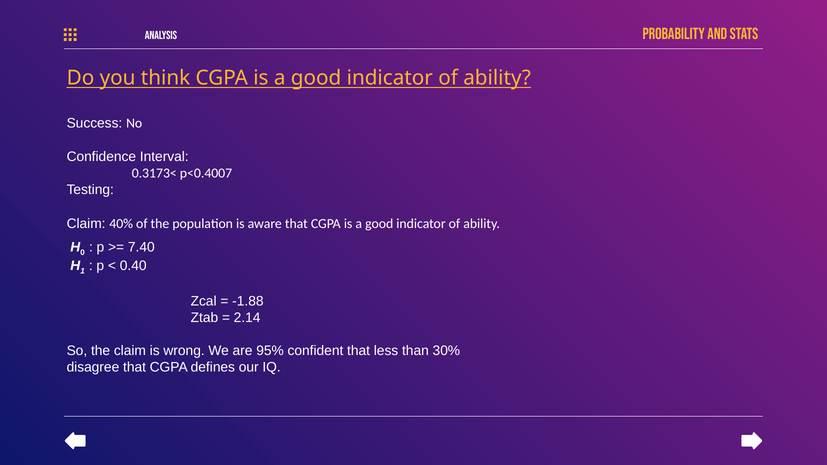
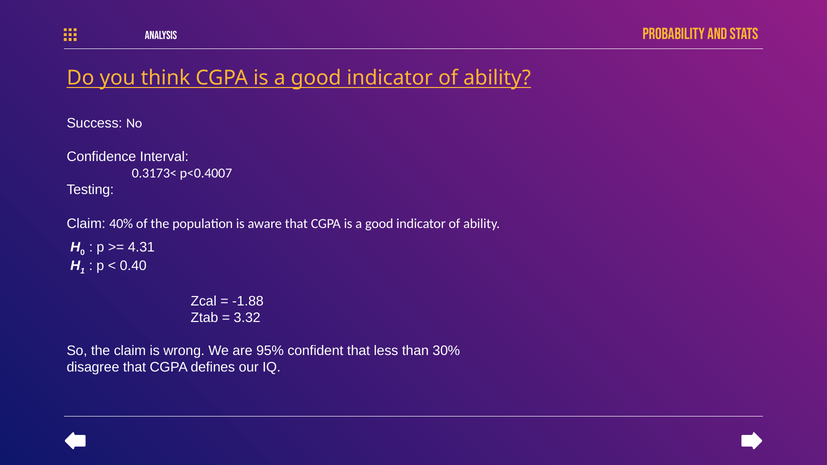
7.40: 7.40 -> 4.31
2.14: 2.14 -> 3.32
